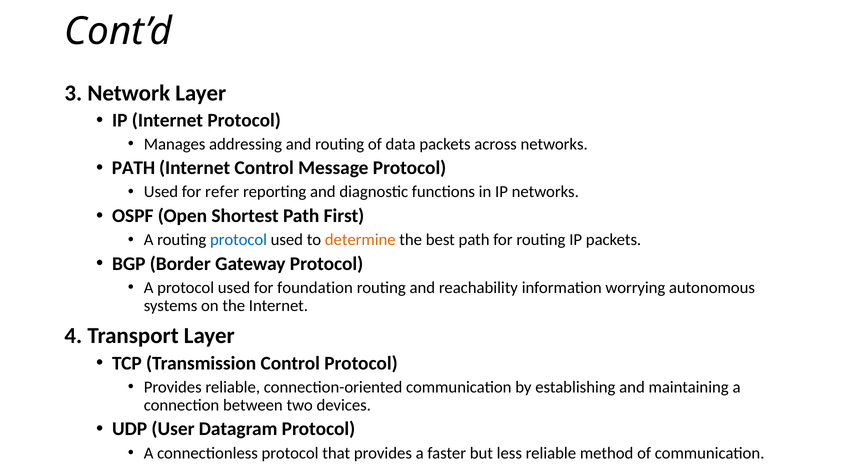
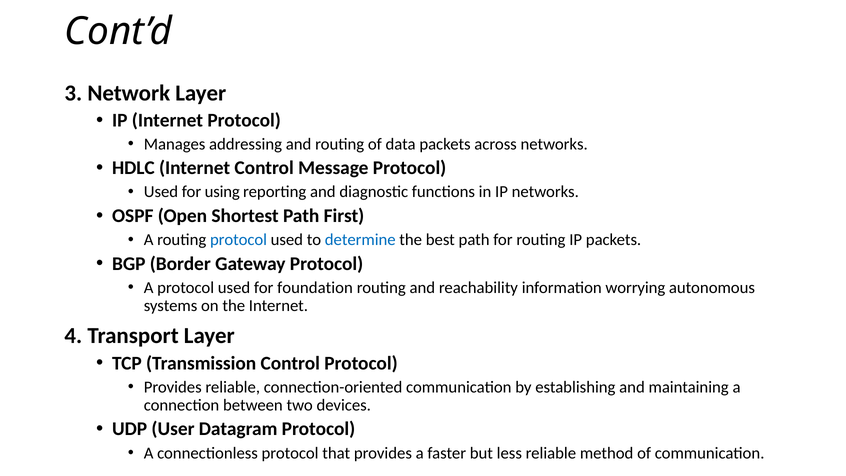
PATH at (133, 168): PATH -> HDLC
refer: refer -> using
determine colour: orange -> blue
